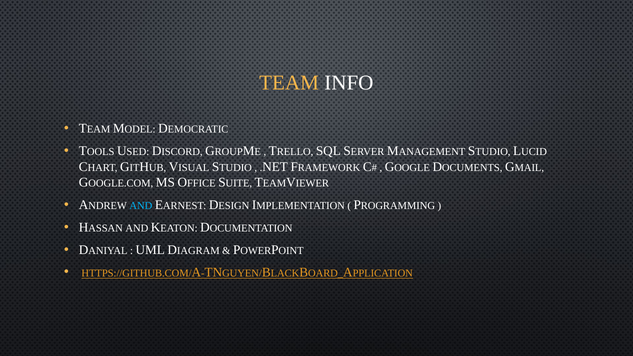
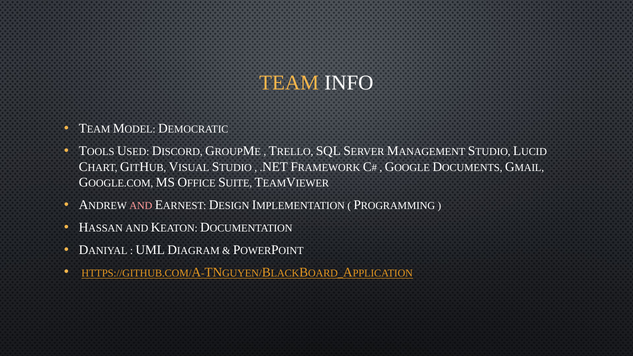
AND at (141, 206) colour: light blue -> pink
